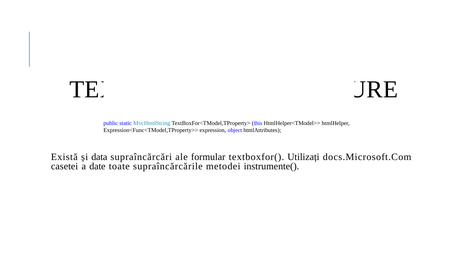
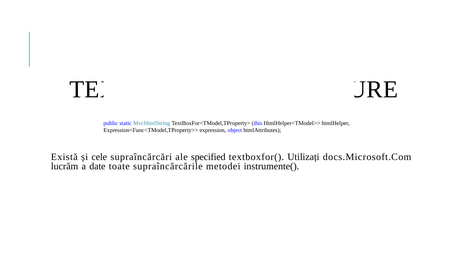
data: data -> cele
formular: formular -> specified
casetei: casetei -> lucrăm
